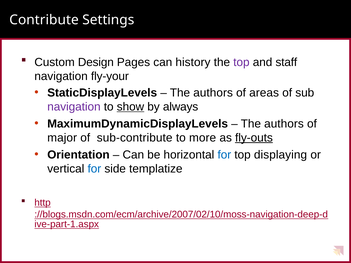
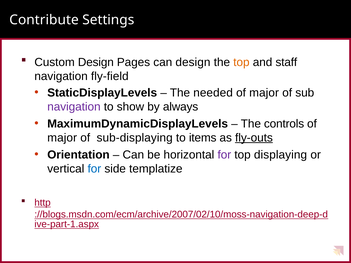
can history: history -> design
top at (241, 62) colour: purple -> orange
fly-your: fly-your -> fly-field
authors at (213, 93): authors -> needed
areas at (264, 93): areas -> major
show underline: present -> none
authors at (284, 124): authors -> controls
sub-contribute: sub-contribute -> sub-displaying
more: more -> items
for at (224, 155) colour: blue -> purple
